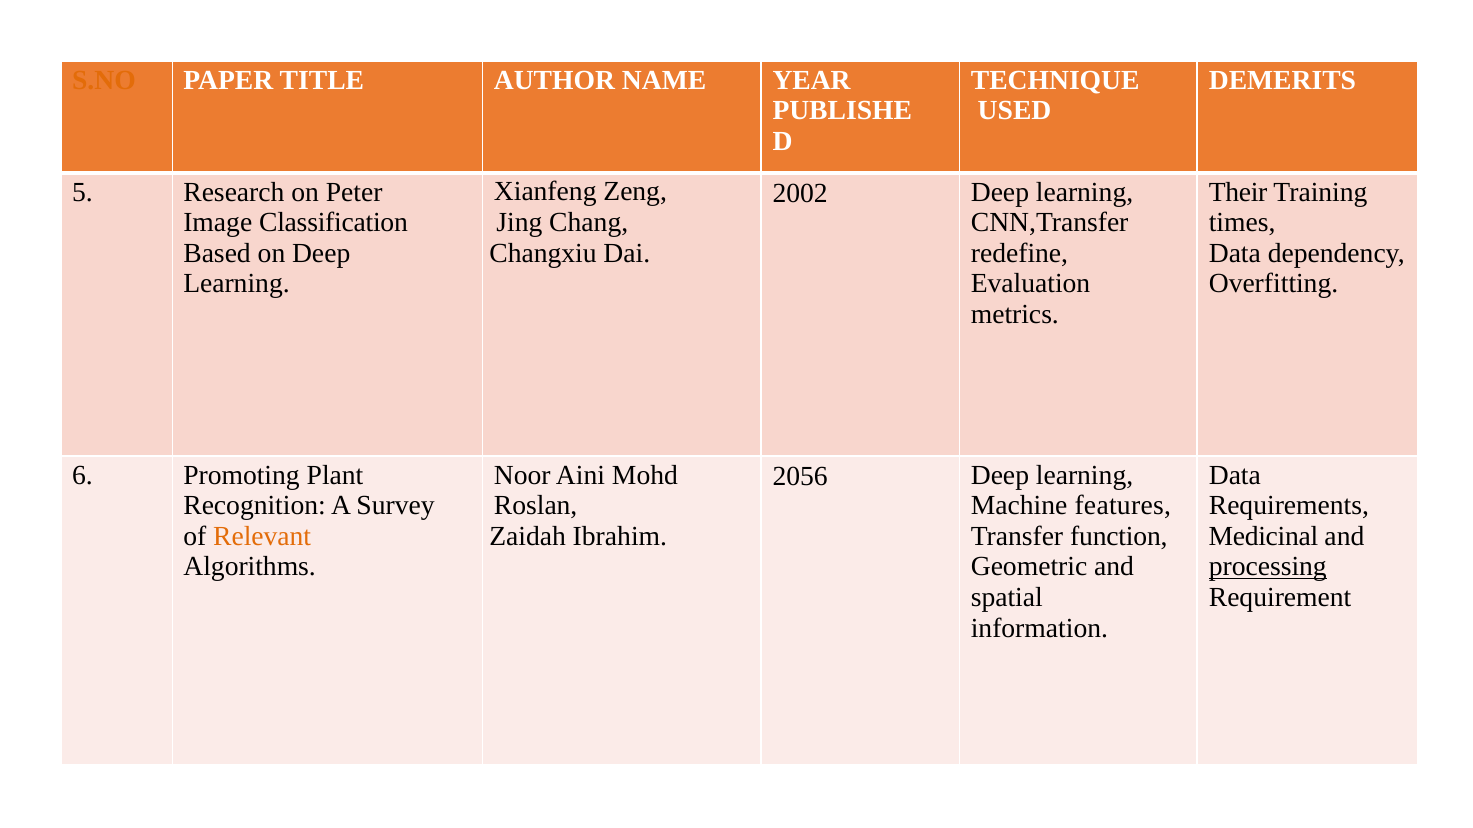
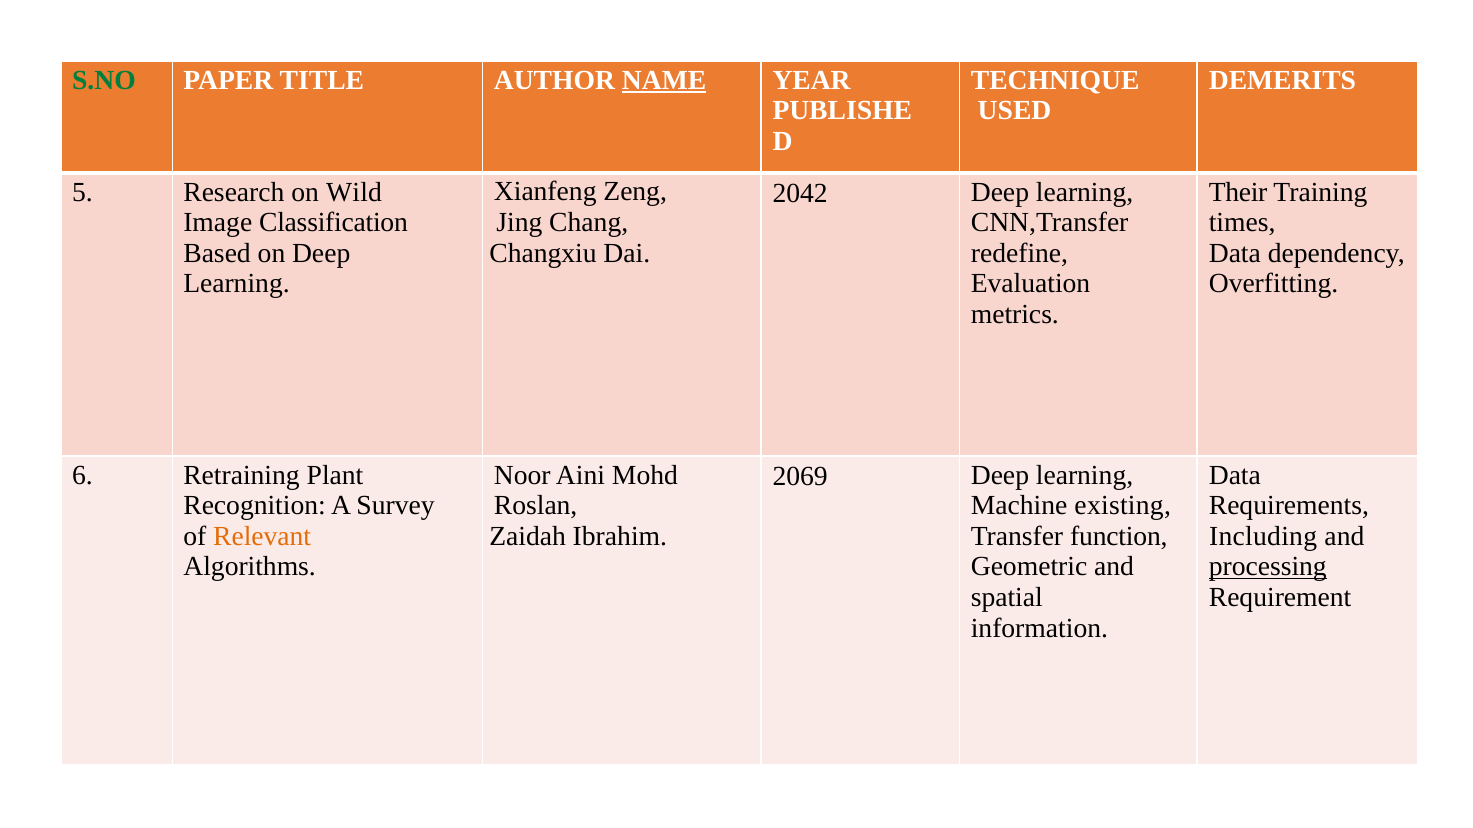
S.NO colour: orange -> green
NAME underline: none -> present
Peter: Peter -> Wild
2002: 2002 -> 2042
Promoting: Promoting -> Retraining
2056: 2056 -> 2069
features: features -> existing
Medicinal: Medicinal -> Including
